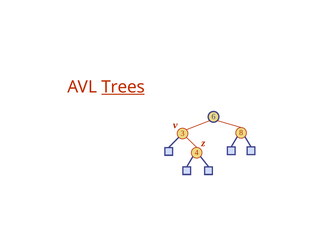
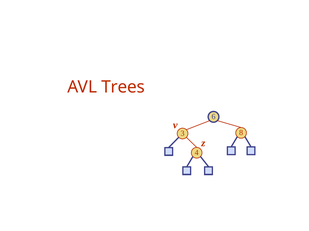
Trees underline: present -> none
